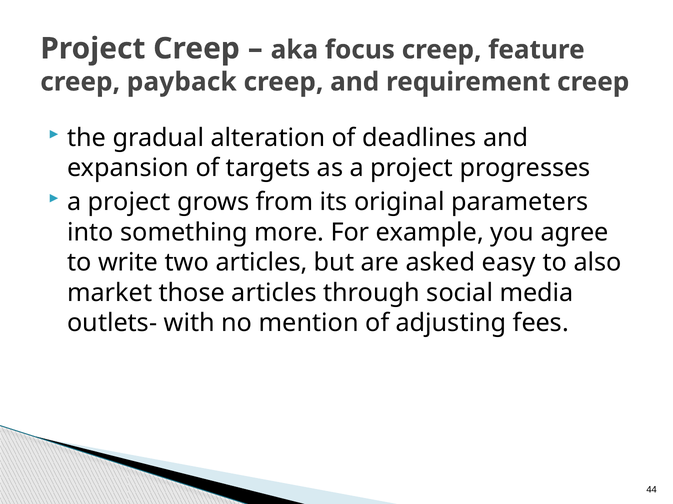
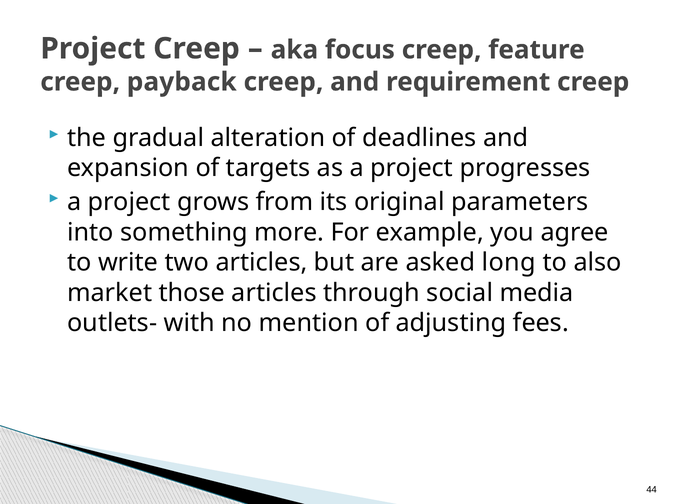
easy: easy -> long
